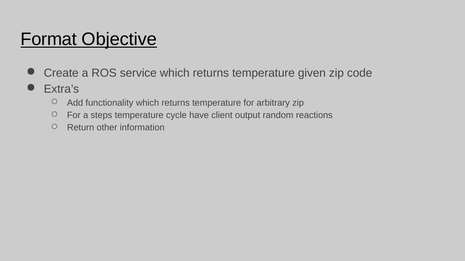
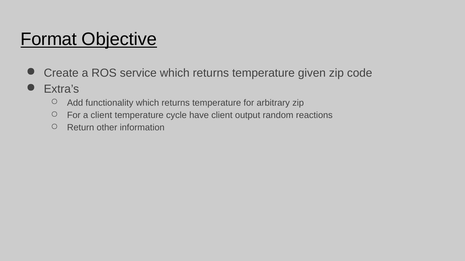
a steps: steps -> client
